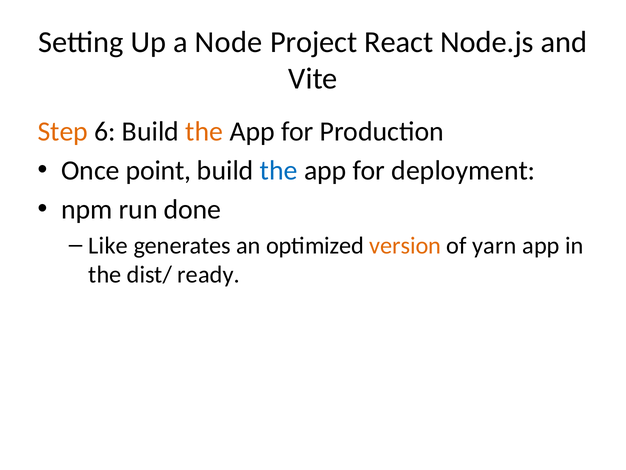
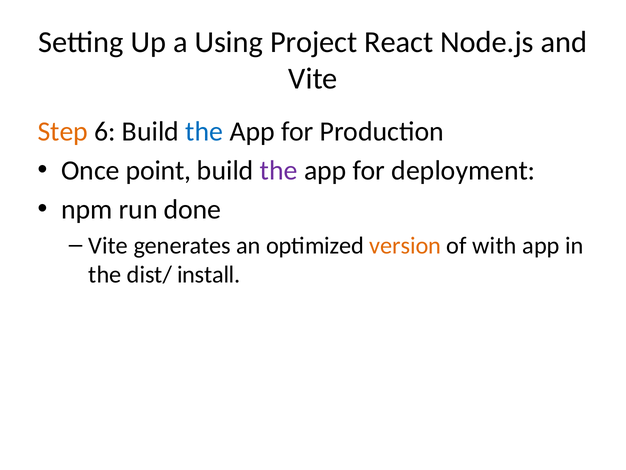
Node: Node -> Using
the at (204, 131) colour: orange -> blue
the at (279, 170) colour: blue -> purple
Like at (108, 245): Like -> Vite
yarn: yarn -> with
ready: ready -> install
